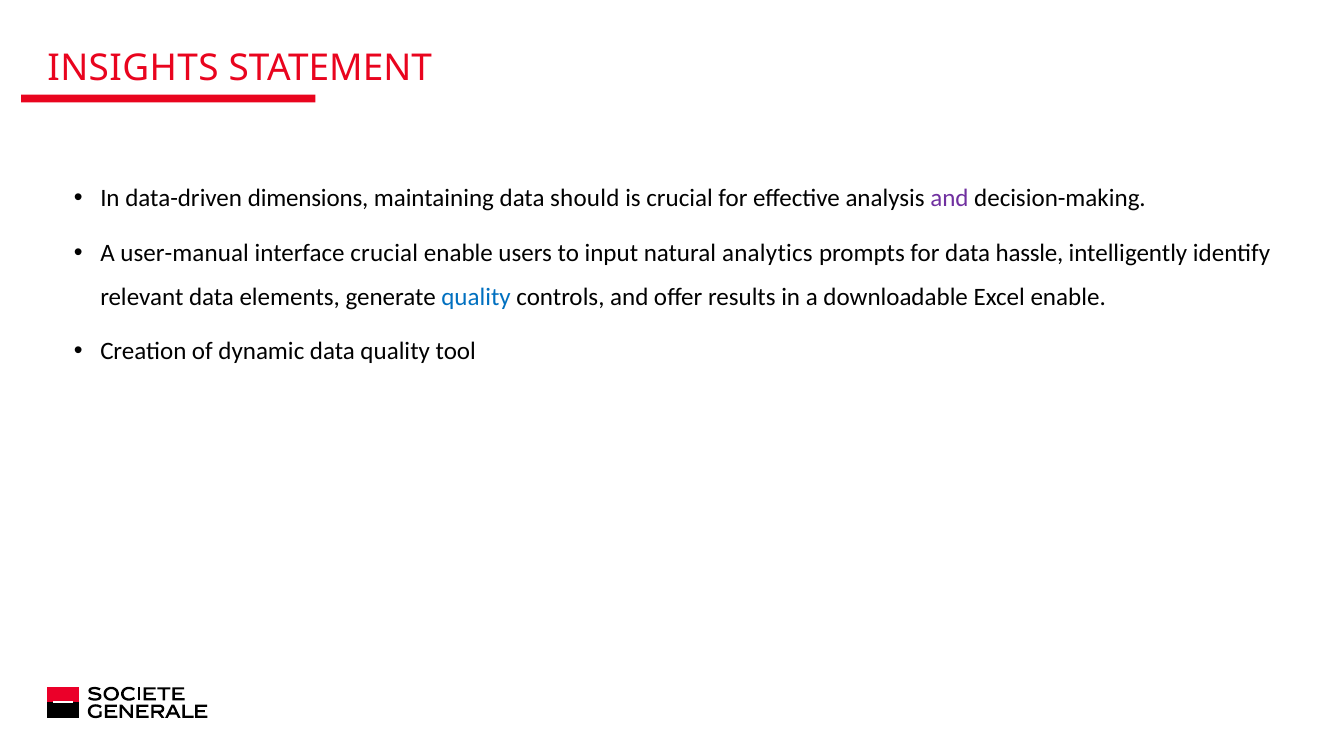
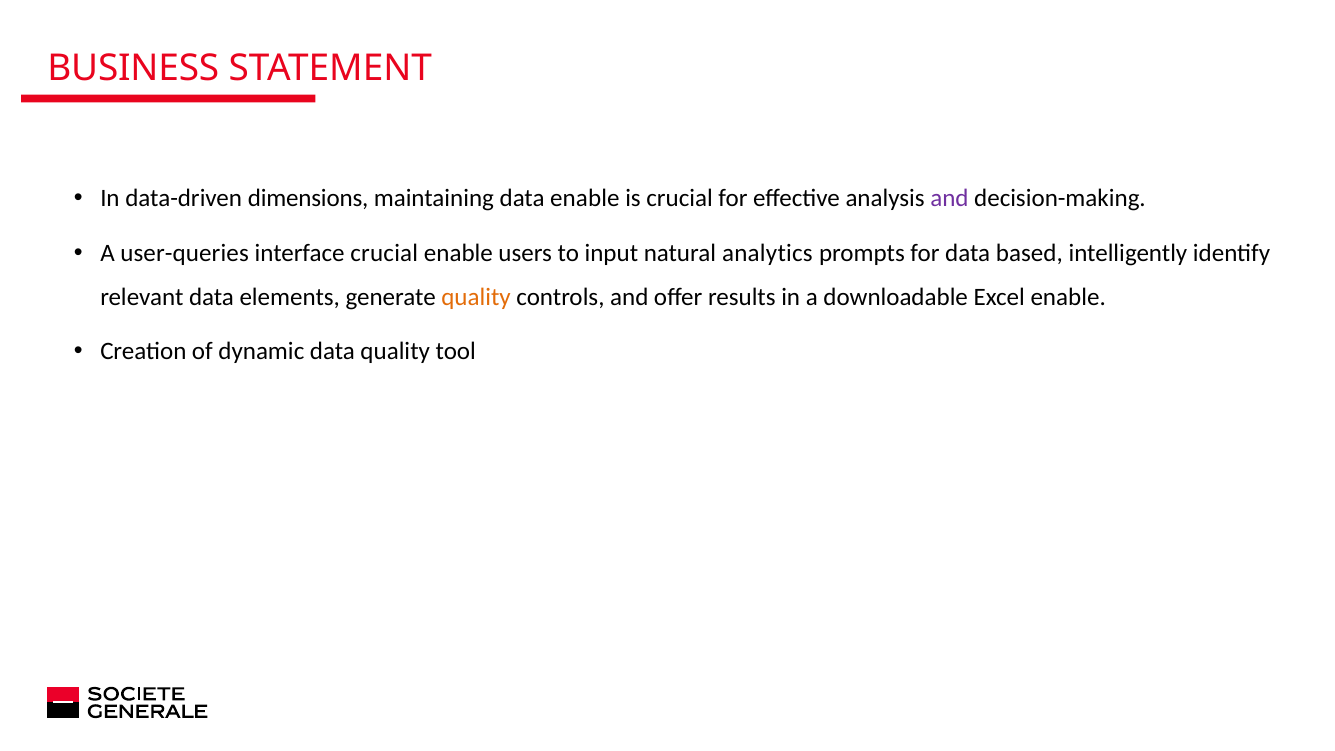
INSIGHTS: INSIGHTS -> BUSINESS
data should: should -> enable
user-manual: user-manual -> user-queries
hassle: hassle -> based
quality at (476, 297) colour: blue -> orange
